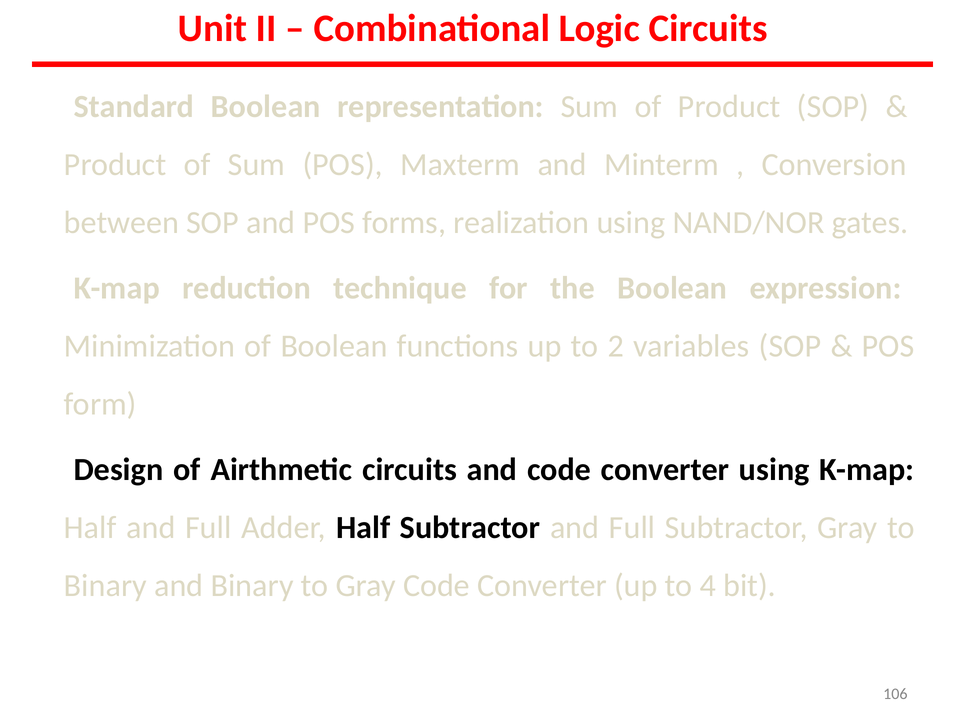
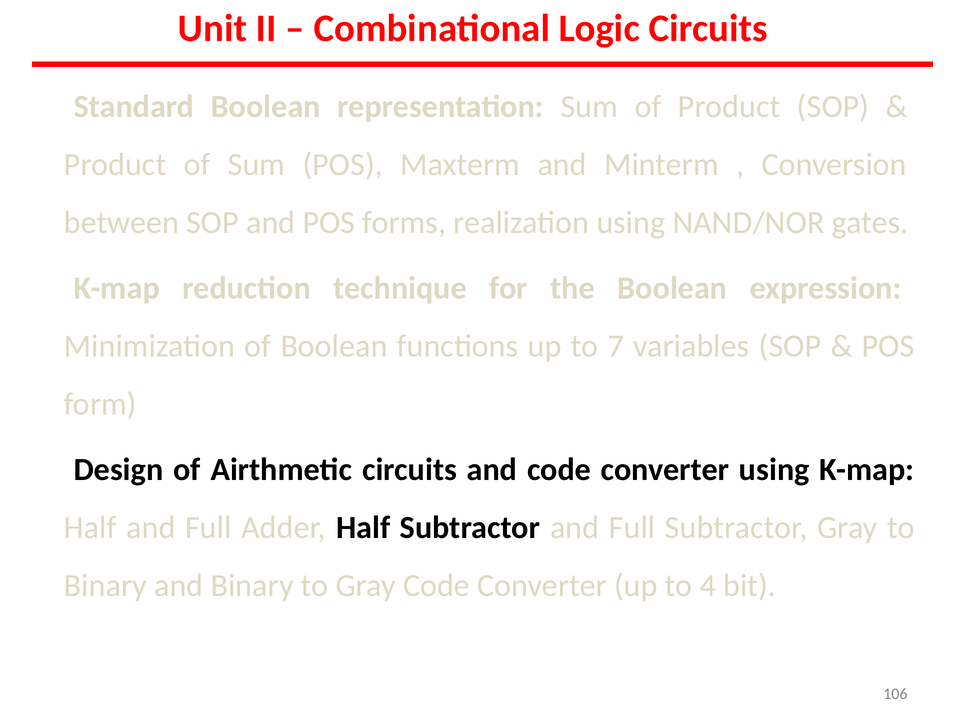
2: 2 -> 7
